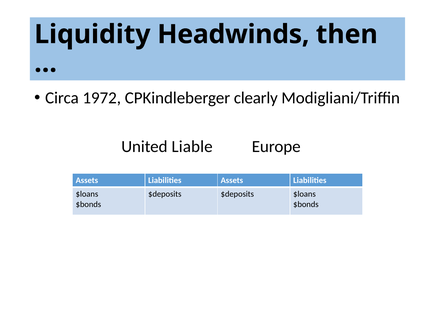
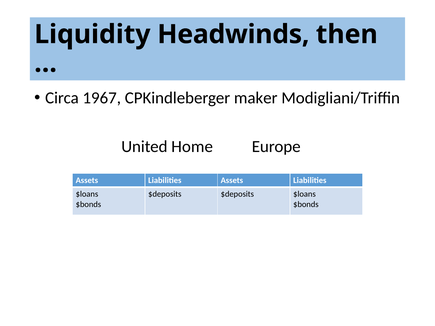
1972: 1972 -> 1967
clearly: clearly -> maker
Liable: Liable -> Home
